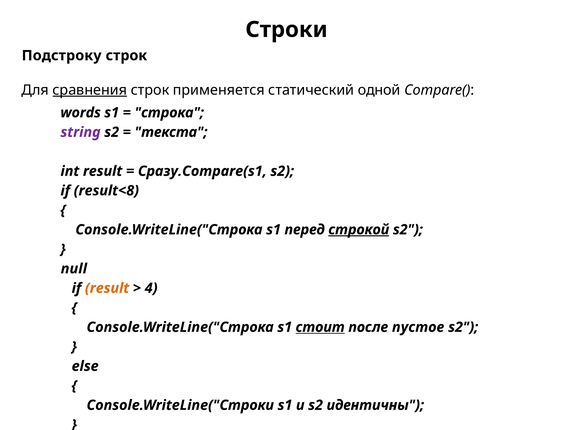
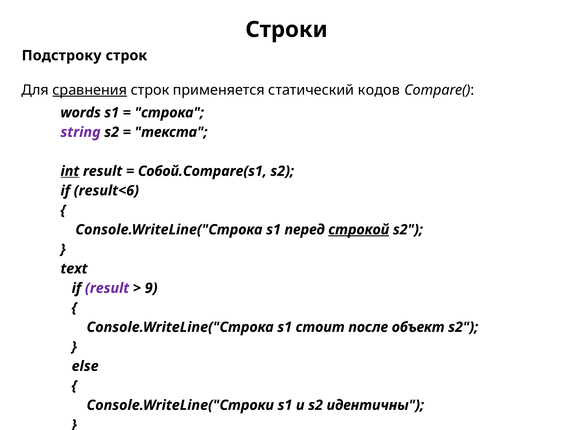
одной: одной -> кодов
int underline: none -> present
Сразу.Compare(s1: Сразу.Compare(s1 -> Собой.Compare(s1
result<8: result<8 -> result<6
null: null -> text
result at (107, 288) colour: orange -> purple
4: 4 -> 9
стоит underline: present -> none
пустое: пустое -> объект
